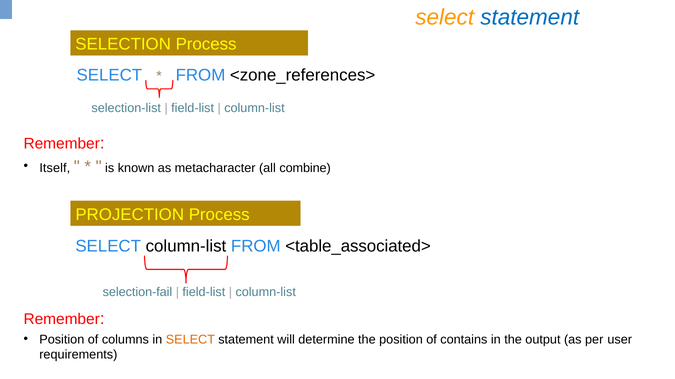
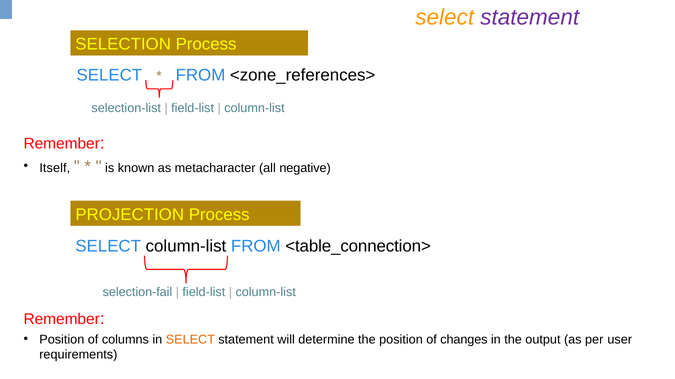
statement at (530, 18) colour: blue -> purple
combine: combine -> negative
<table_associated>: <table_associated> -> <table_connection>
contains: contains -> changes
